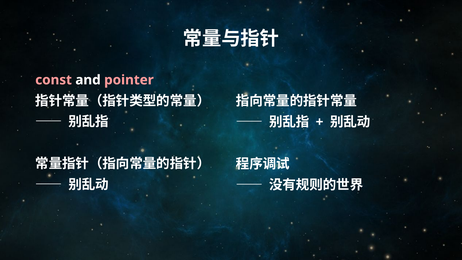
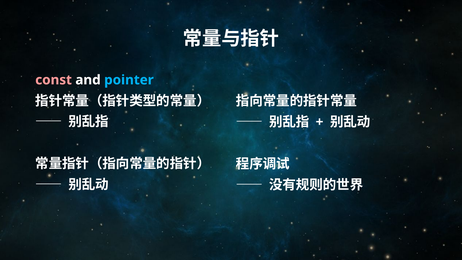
pointer colour: pink -> light blue
